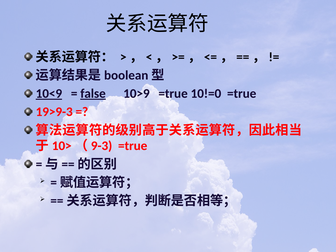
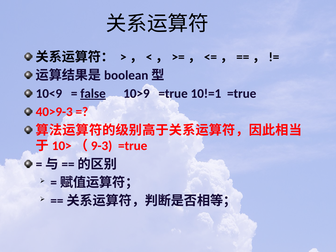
10<9 underline: present -> none
10!=0: 10!=0 -> 10!=1
19>9-3: 19>9-3 -> 40>9-3
